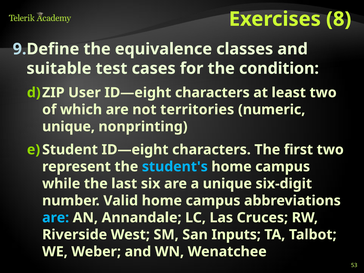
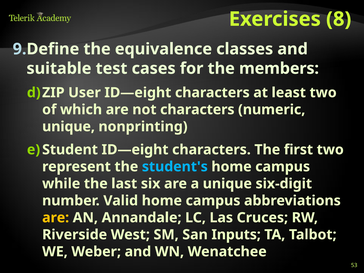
condition: condition -> members
not territories: territories -> characters
are at (56, 218) colour: light blue -> yellow
